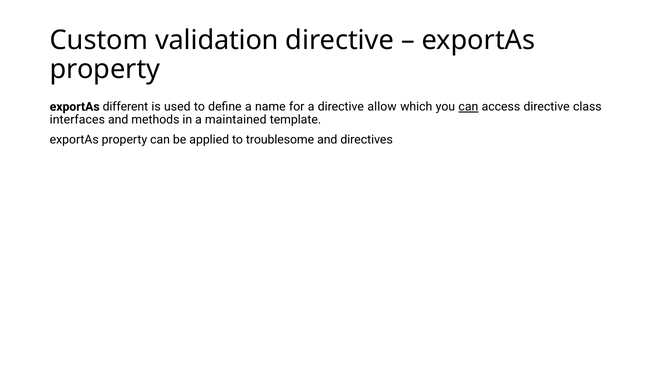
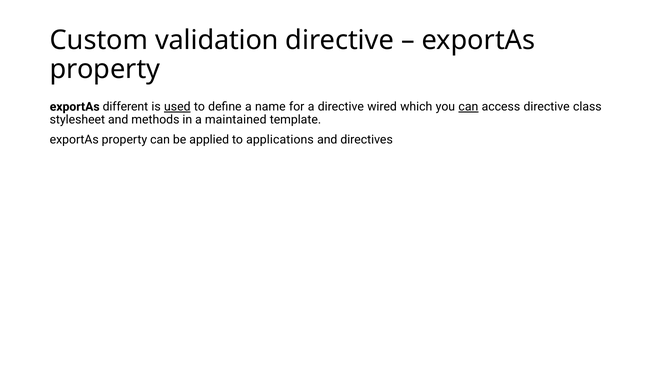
used underline: none -> present
allow: allow -> wired
interfaces: interfaces -> stylesheet
troublesome: troublesome -> applications
